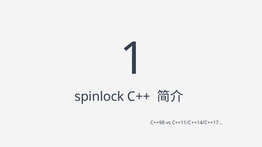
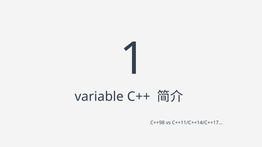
spinlock: spinlock -> variable
